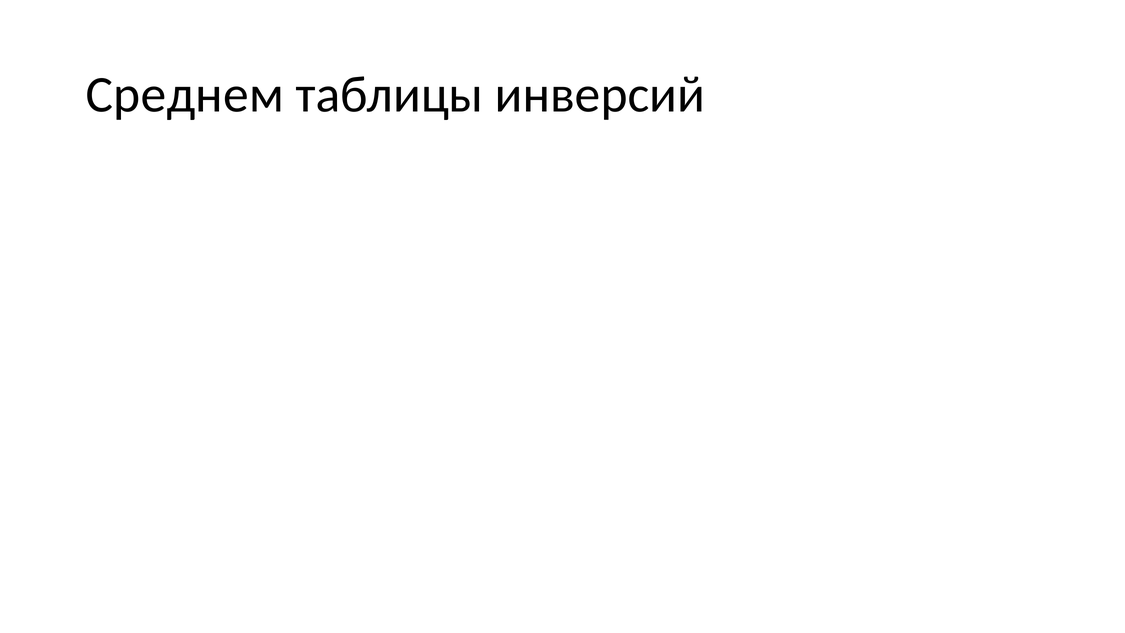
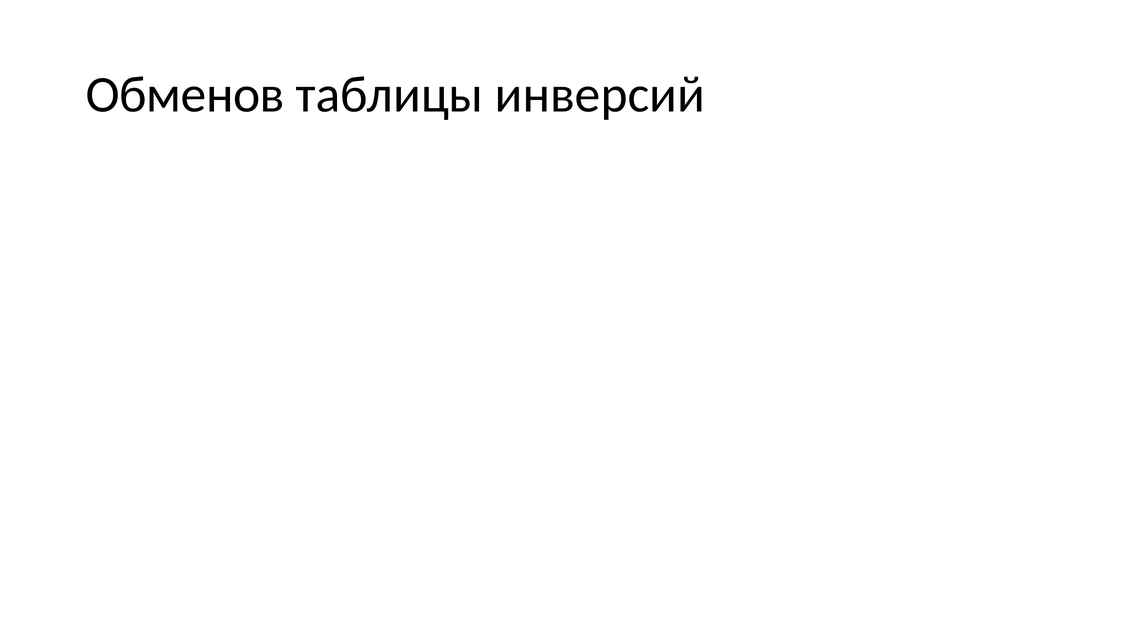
Среднем: Среднем -> Обменов
